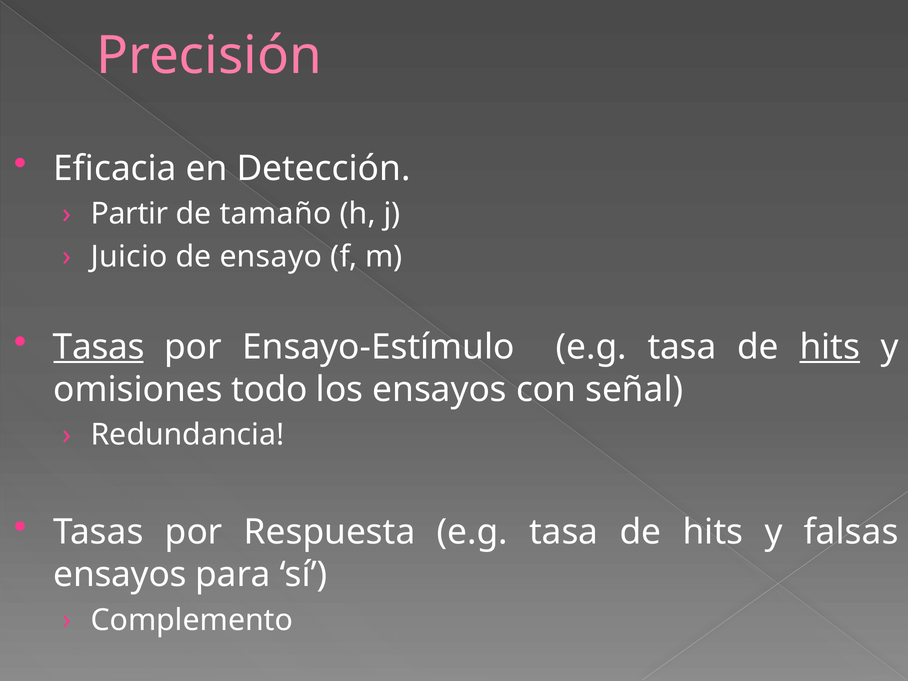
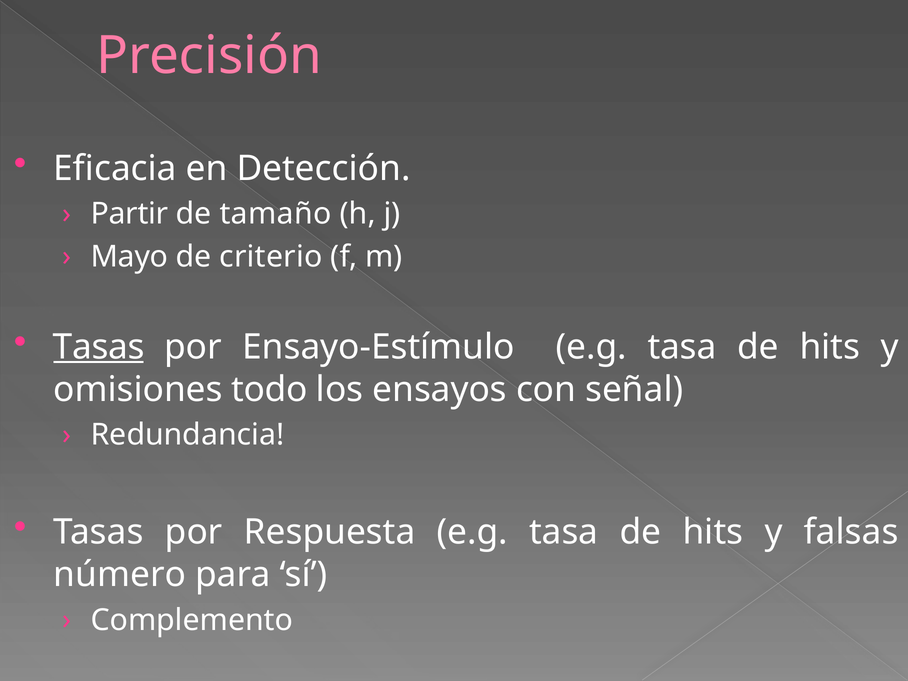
Juicio: Juicio -> Mayo
ensayo: ensayo -> criterio
hits at (830, 347) underline: present -> none
ensayos at (120, 575): ensayos -> número
